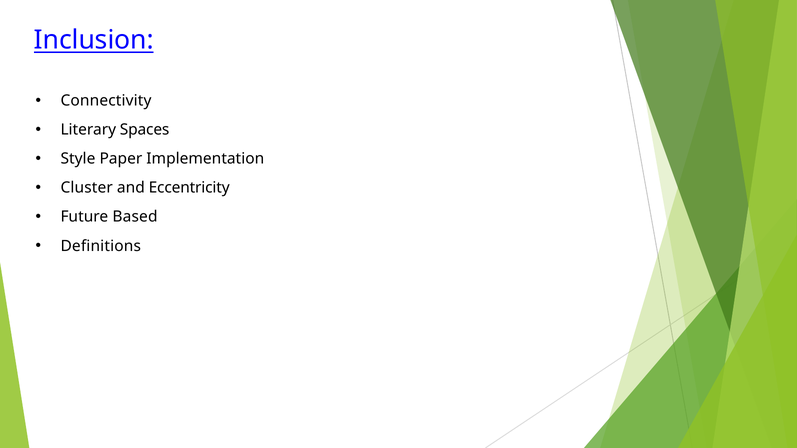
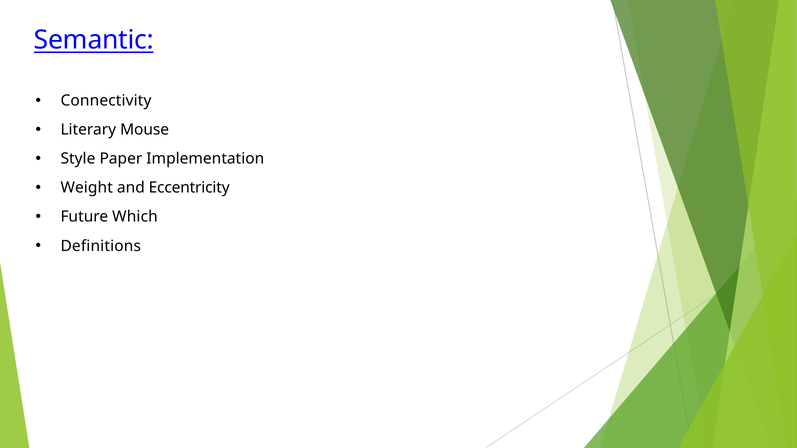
Inclusion: Inclusion -> Semantic
Spaces: Spaces -> Mouse
Cluster: Cluster -> Weight
Based: Based -> Which
